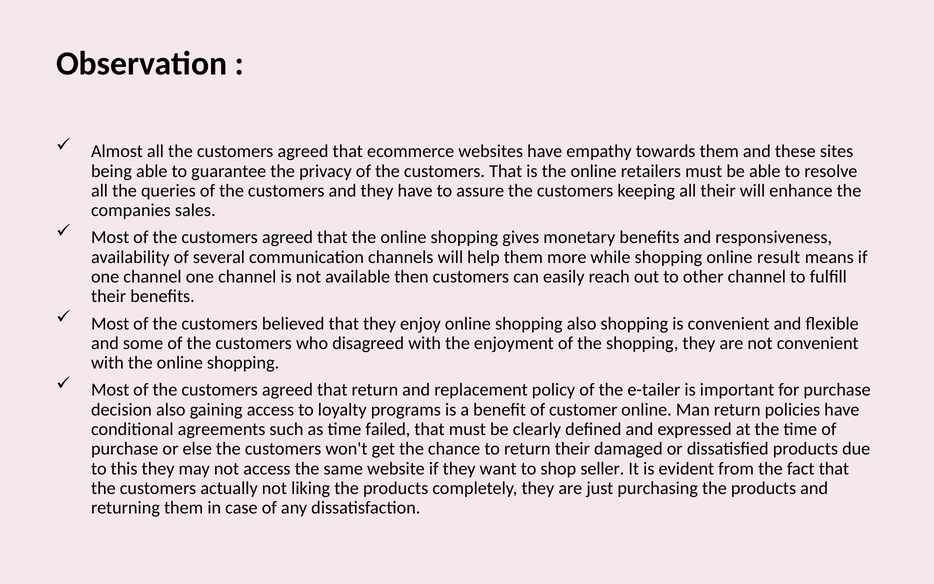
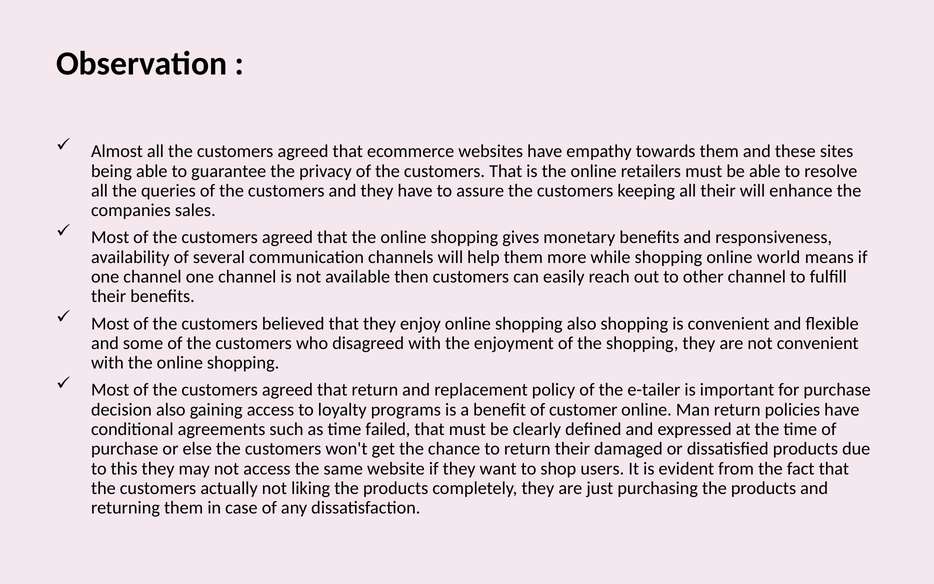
result: result -> world
seller: seller -> users
